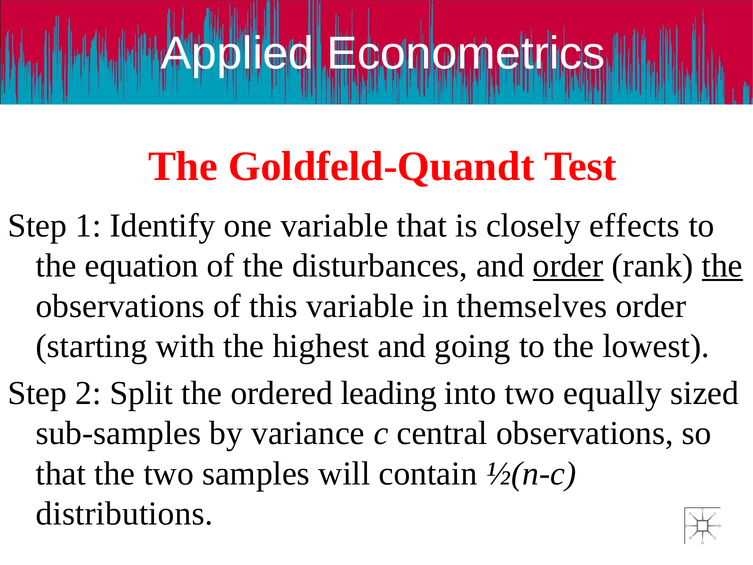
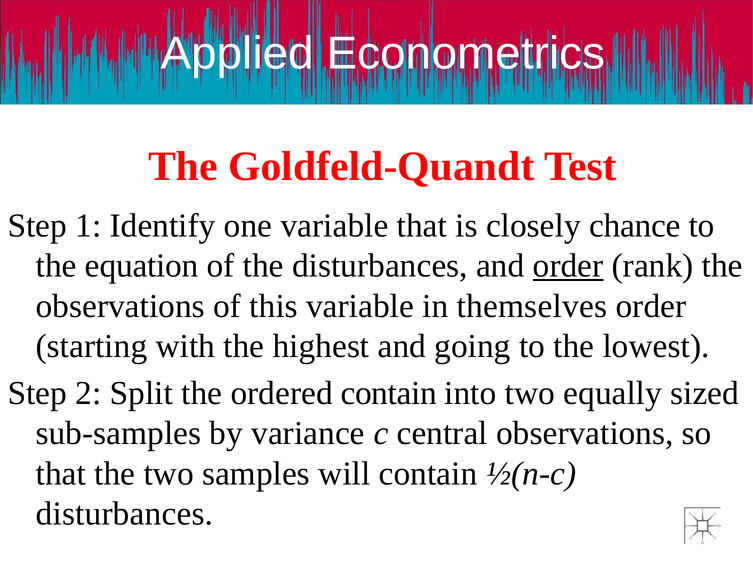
effects: effects -> chance
the at (722, 266) underline: present -> none
ordered leading: leading -> contain
distributions at (124, 513): distributions -> disturbances
